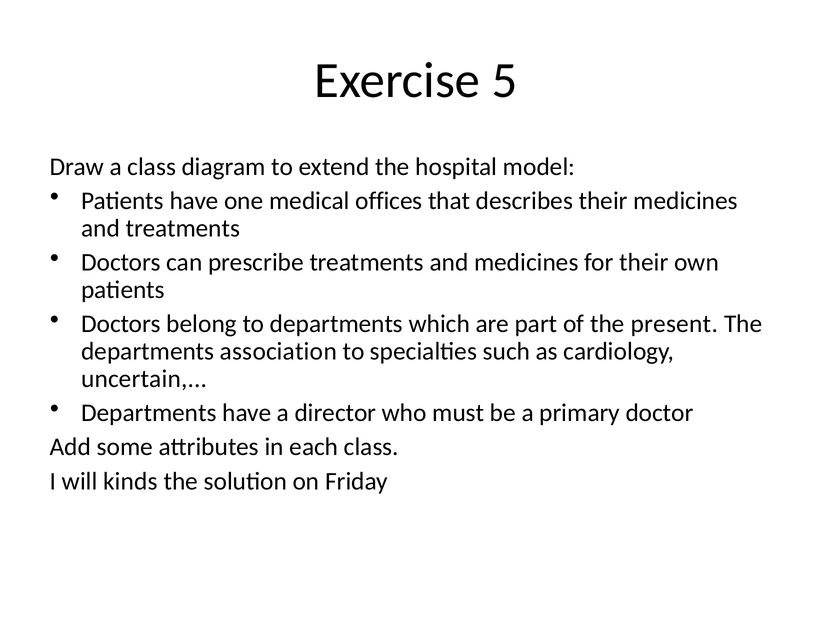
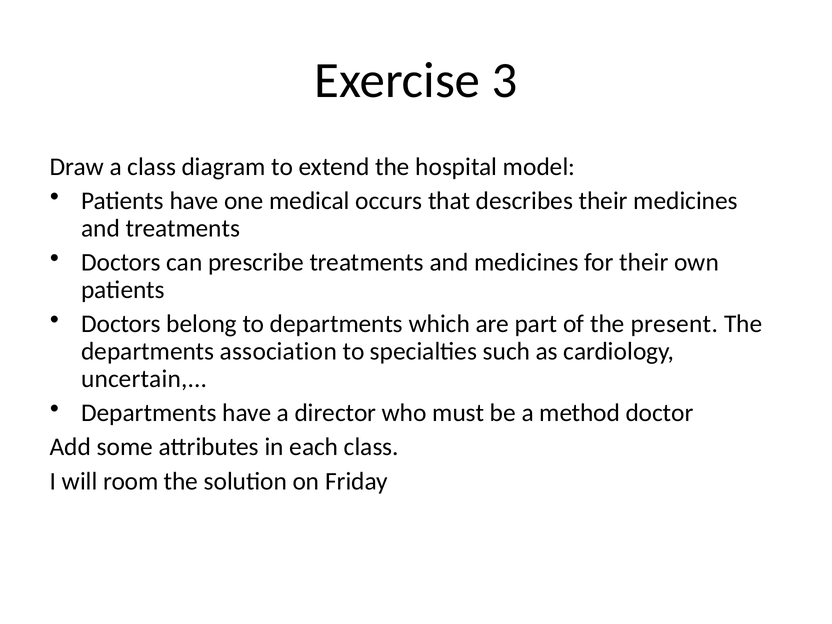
5: 5 -> 3
offices: offices -> occurs
primary: primary -> method
kinds: kinds -> room
